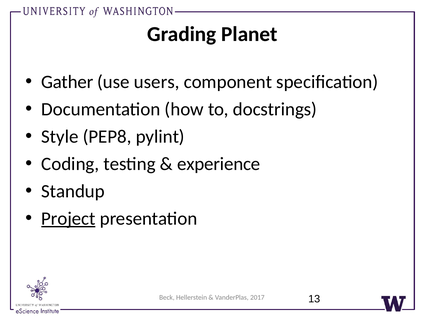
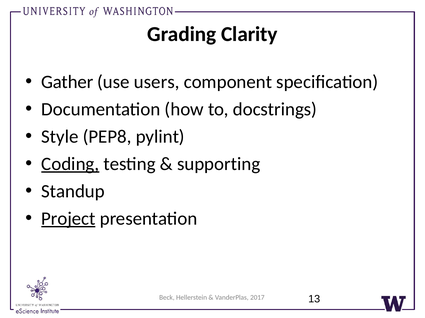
Planet: Planet -> Clarity
Coding underline: none -> present
experience: experience -> supporting
